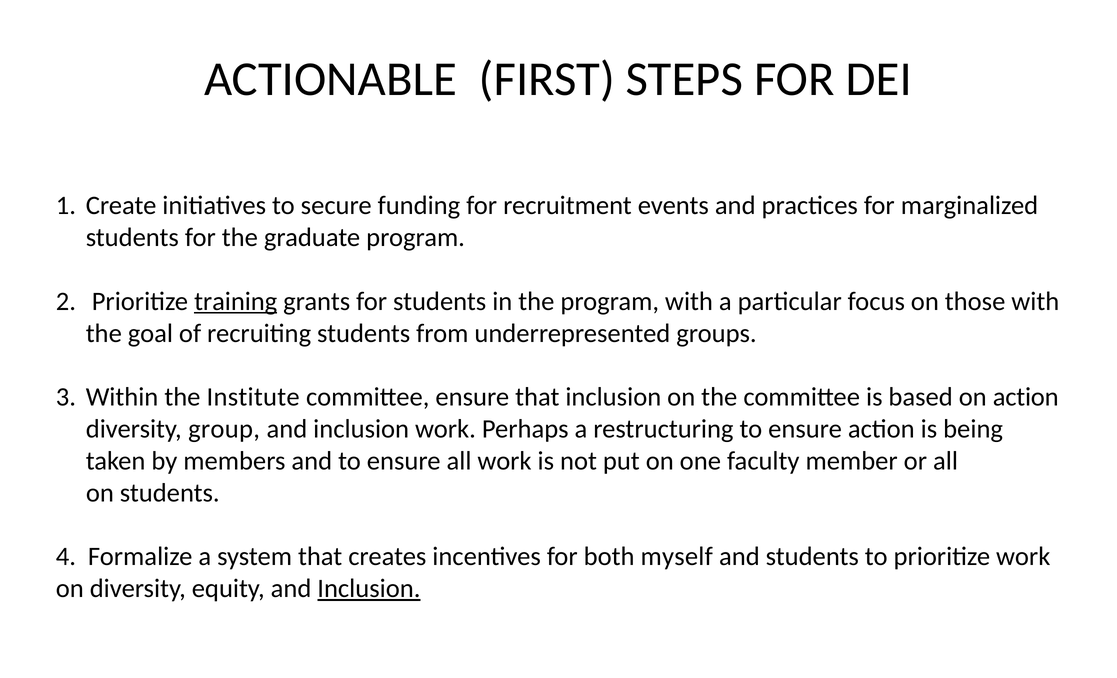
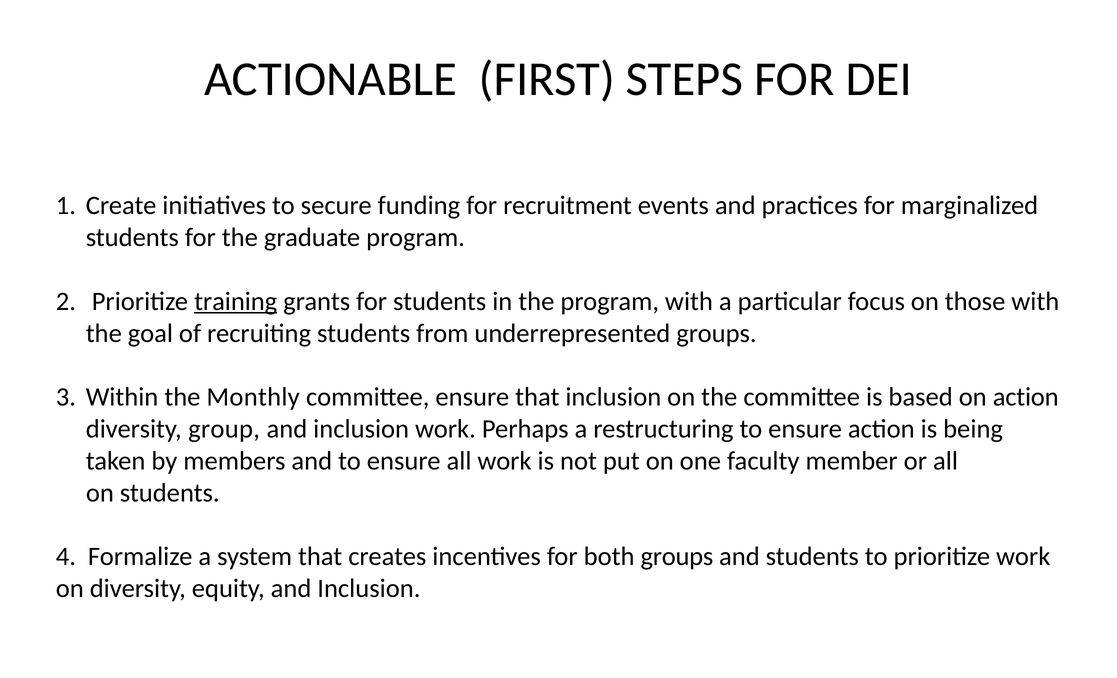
Institute: Institute -> Monthly
both myself: myself -> groups
Inclusion at (369, 589) underline: present -> none
